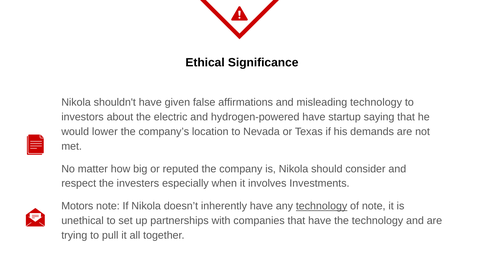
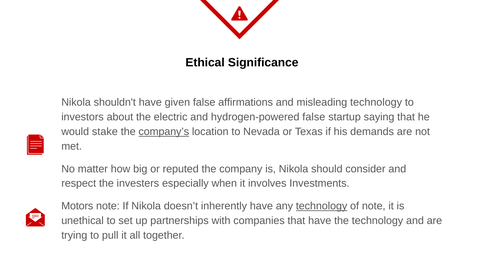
hydrogen-powered have: have -> false
lower: lower -> stake
company’s underline: none -> present
